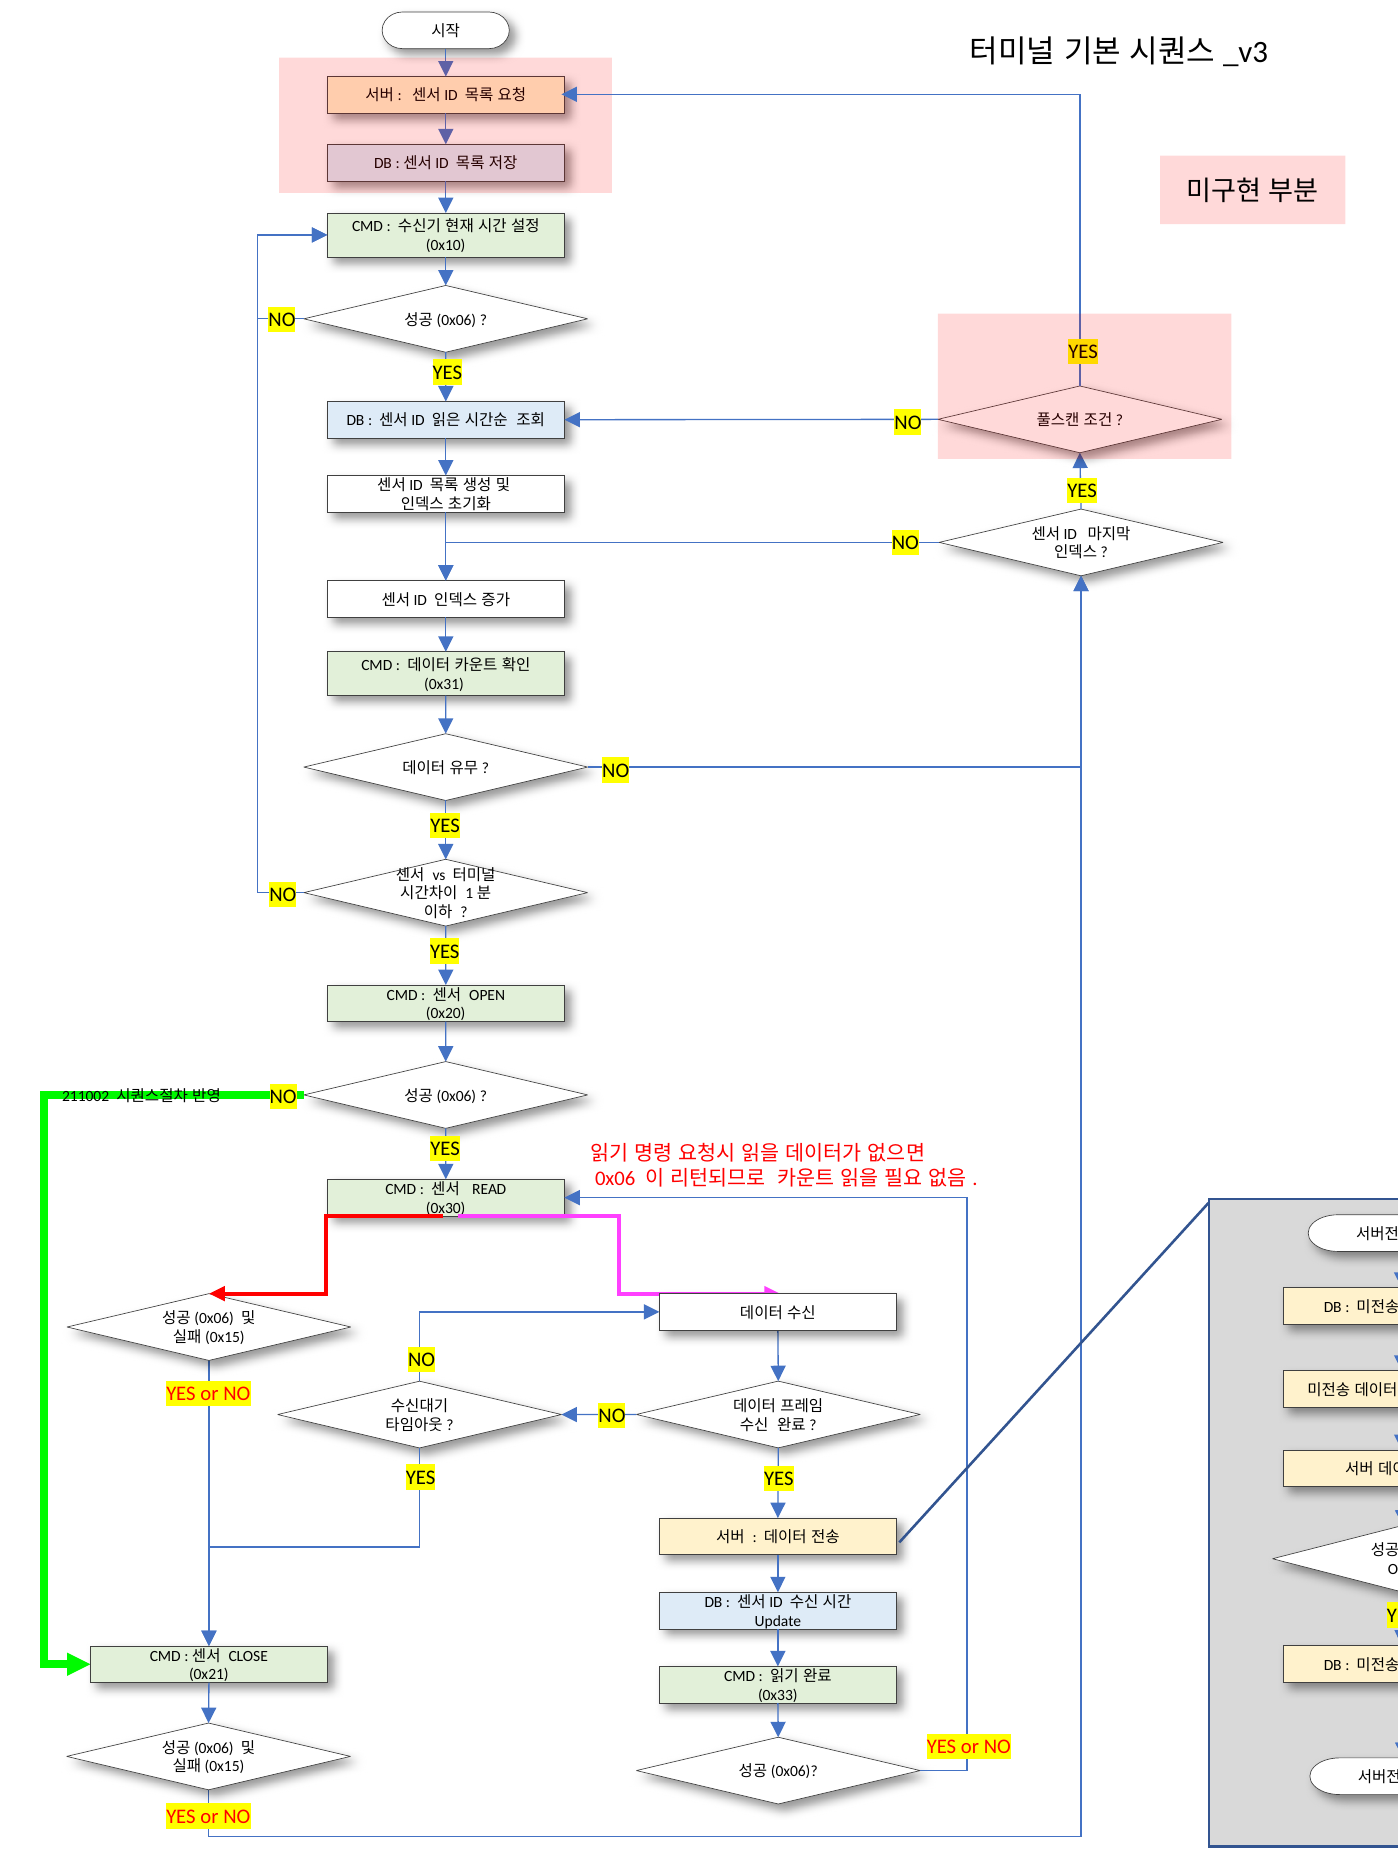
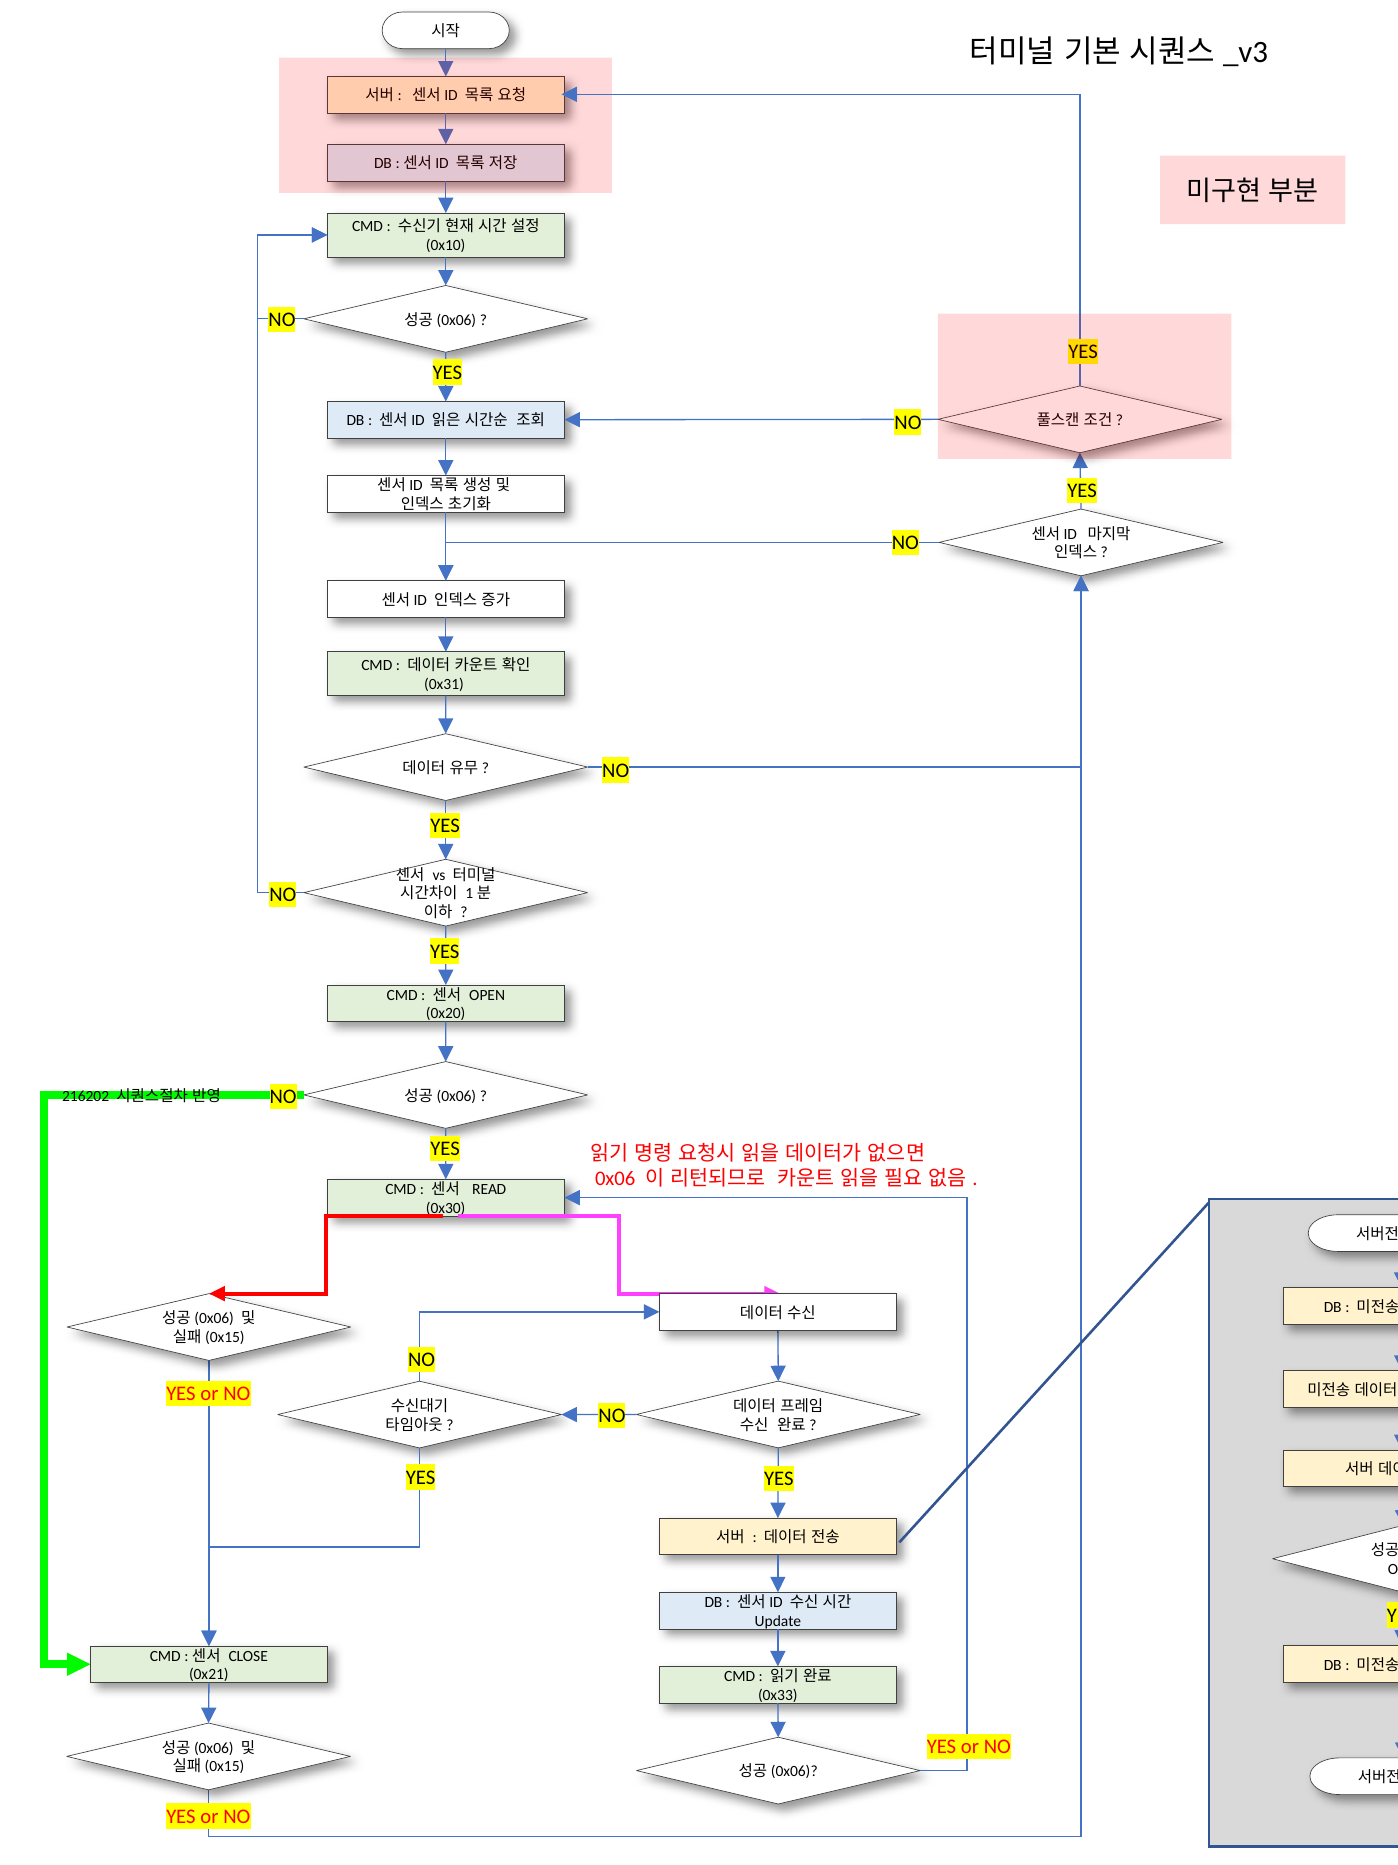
211002: 211002 -> 216202
